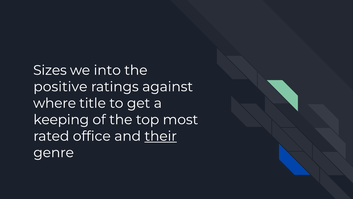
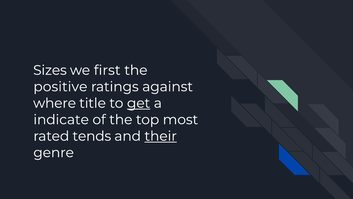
into: into -> first
get underline: none -> present
keeping: keeping -> indicate
office: office -> tends
